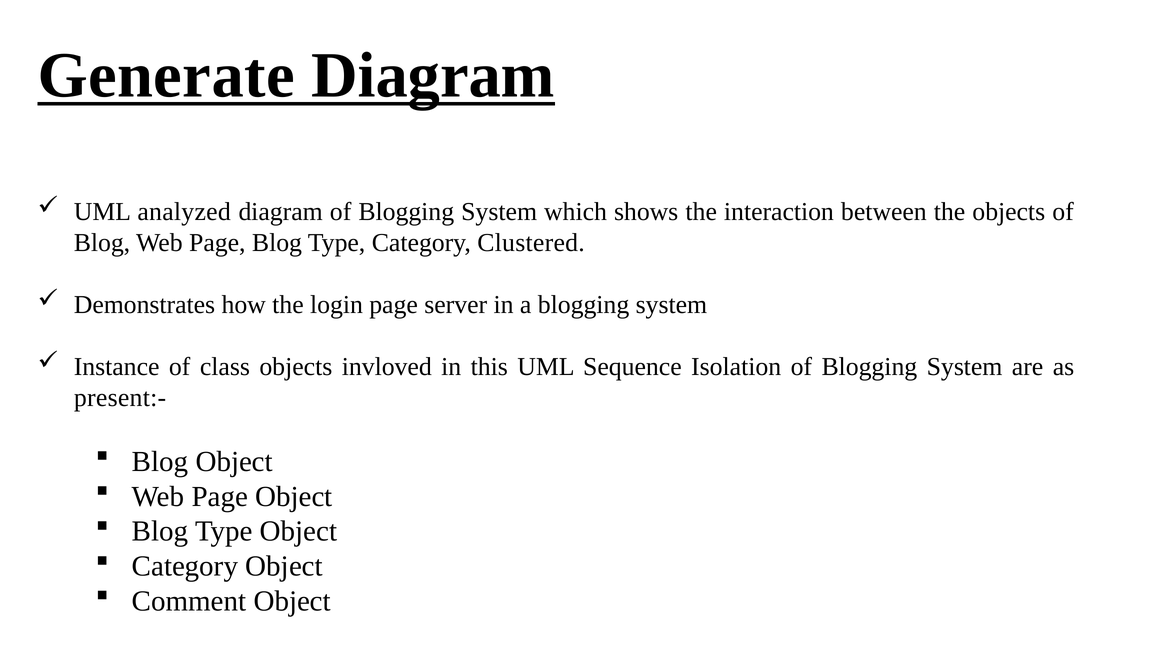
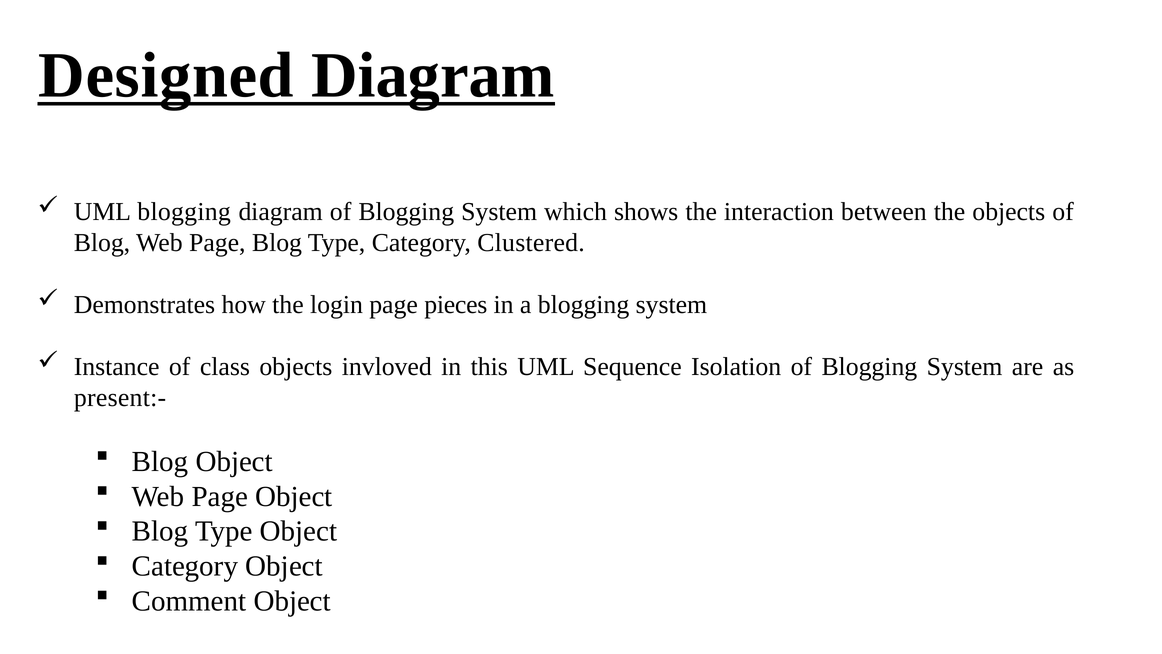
Generate: Generate -> Designed
UML analyzed: analyzed -> blogging
server: server -> pieces
